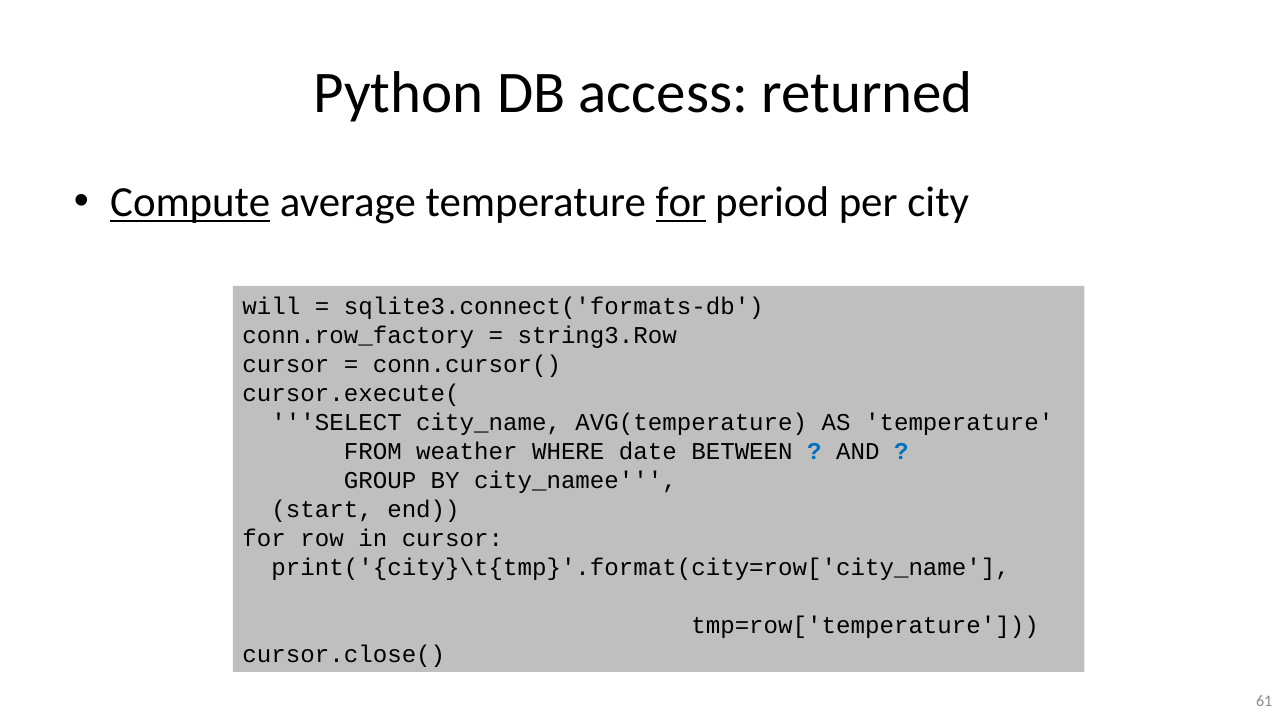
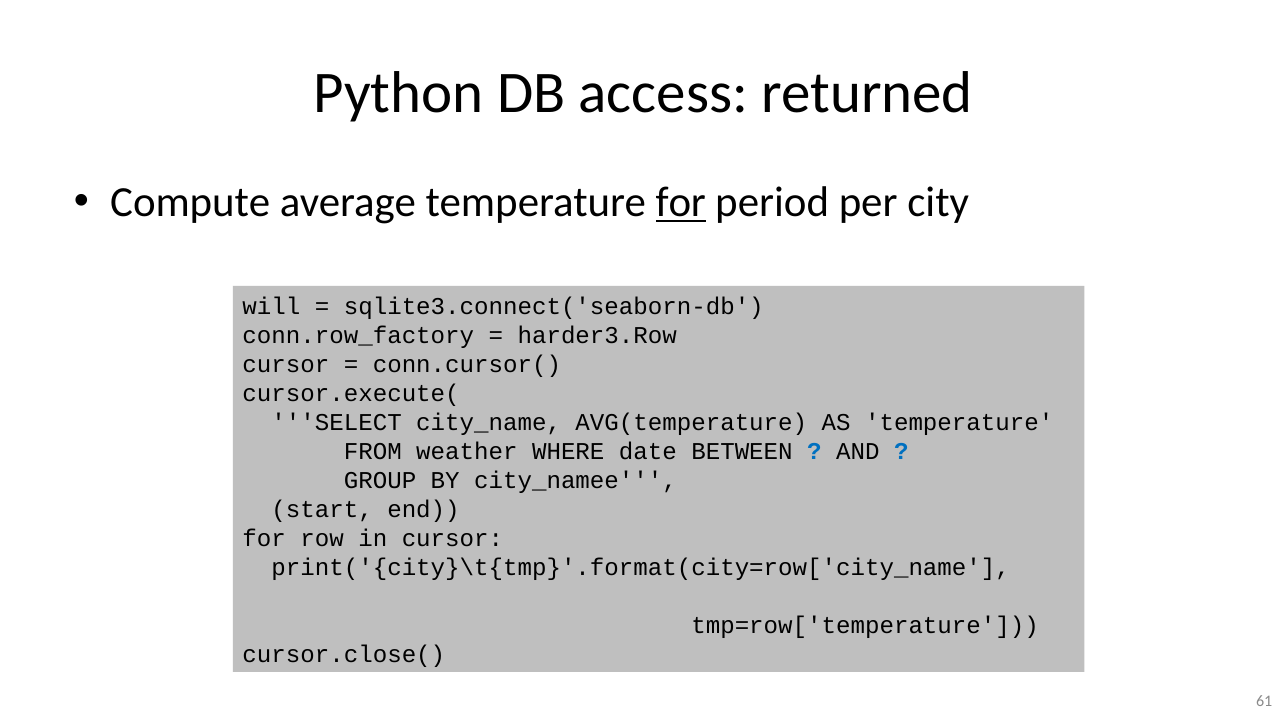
Compute underline: present -> none
sqlite3.connect('formats-db: sqlite3.connect('formats-db -> sqlite3.connect('seaborn-db
string3.Row: string3.Row -> harder3.Row
